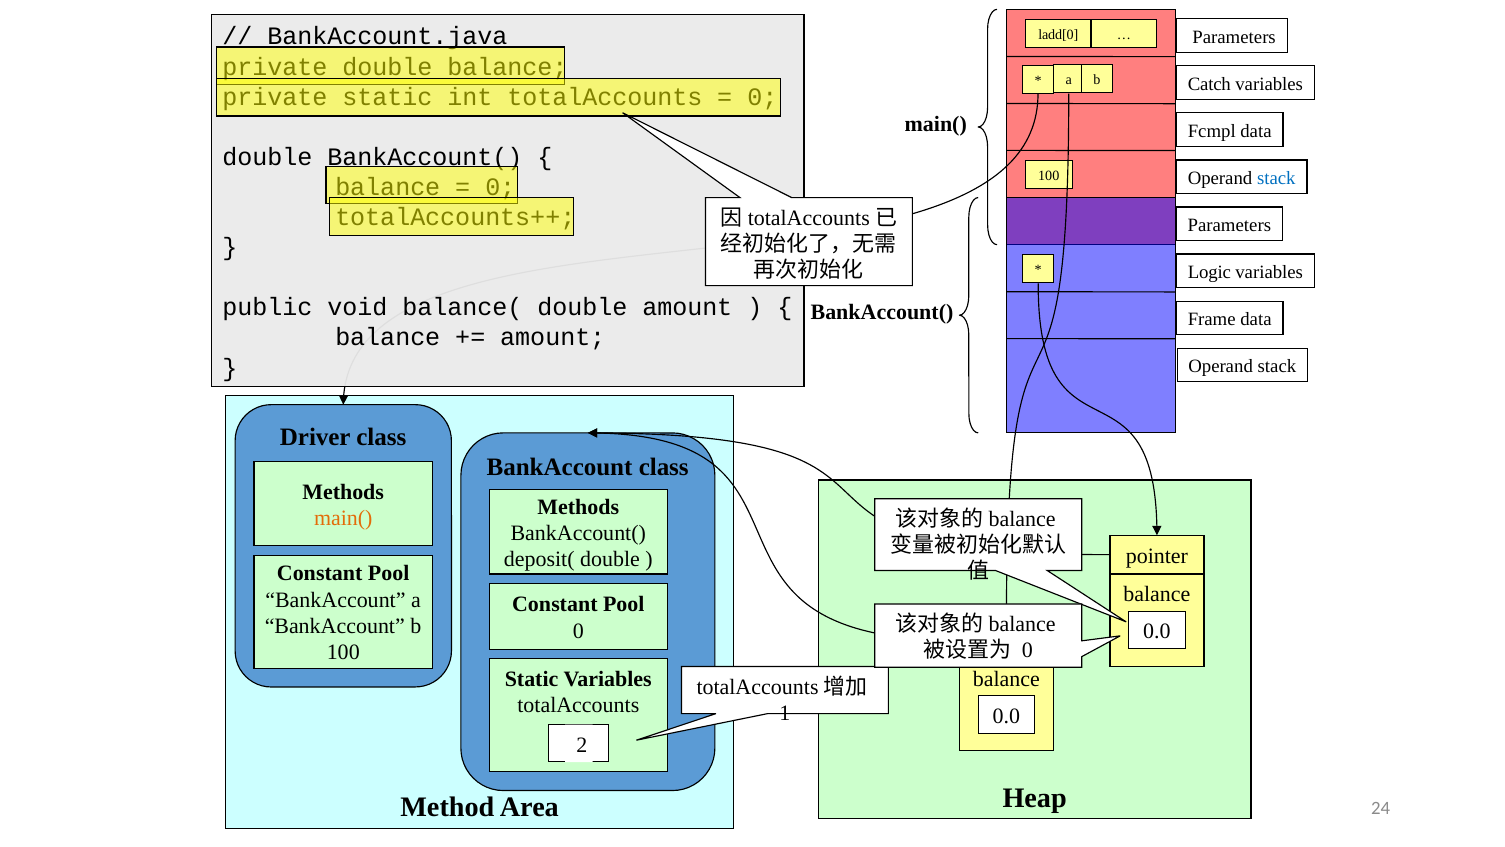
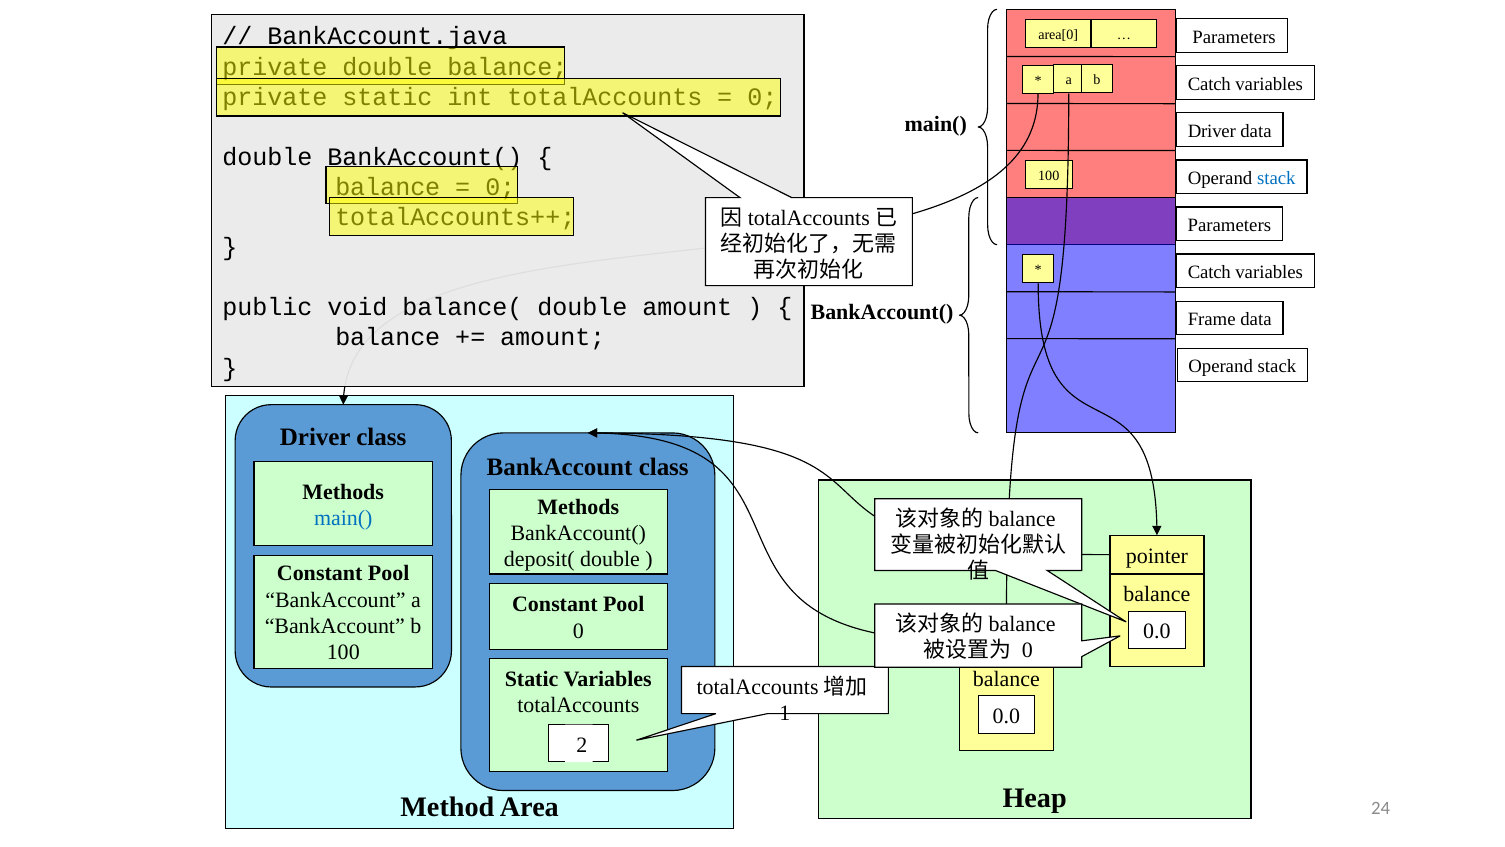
ladd[0: ladd[0 -> area[0
Fcmpl at (1212, 131): Fcmpl -> Driver
Logic at (1209, 272): Logic -> Catch
main( at (343, 518) colour: orange -> blue
